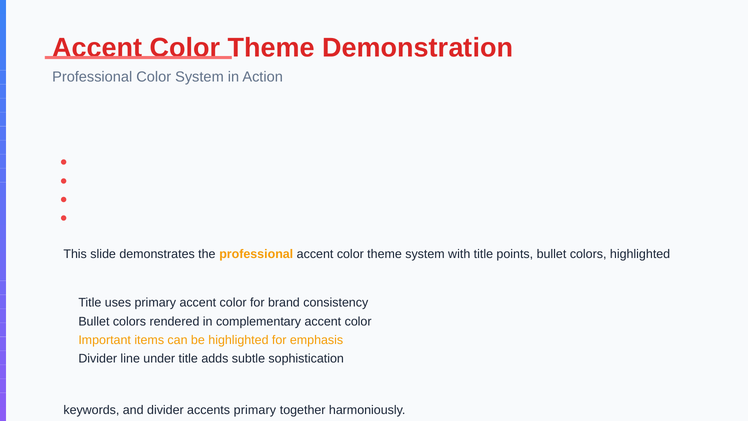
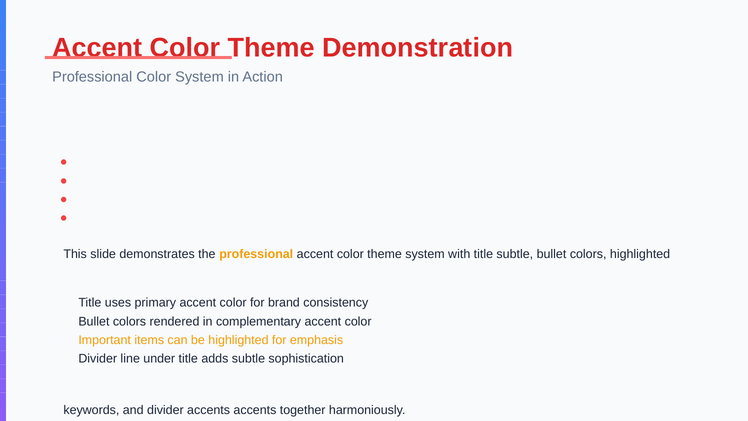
title points: points -> subtle
accents primary: primary -> accents
